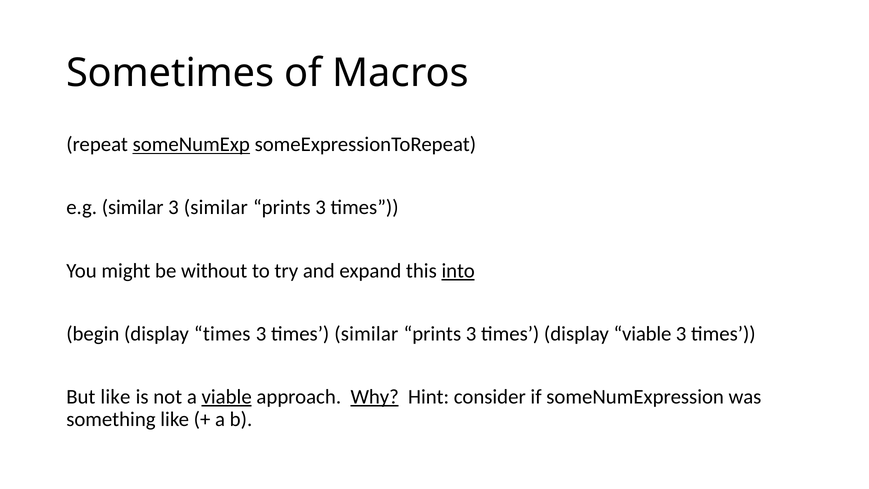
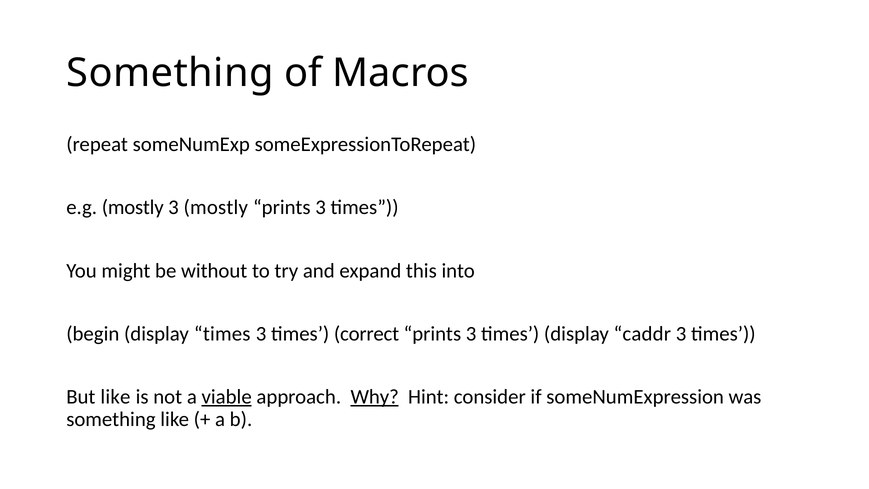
Sometimes at (170, 73): Sometimes -> Something
someNumExp underline: present -> none
e.g similar: similar -> mostly
3 similar: similar -> mostly
into underline: present -> none
times similar: similar -> correct
display viable: viable -> caddr
